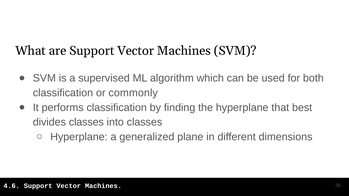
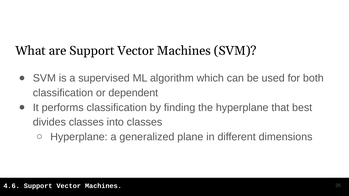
commonly: commonly -> dependent
